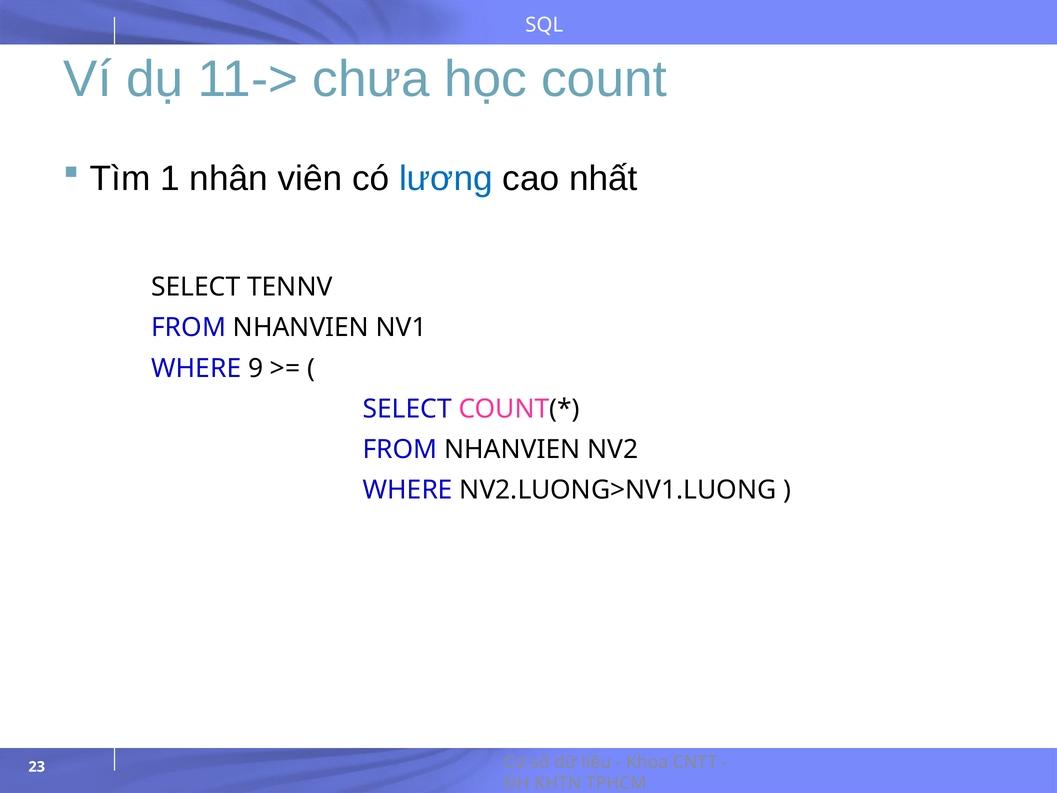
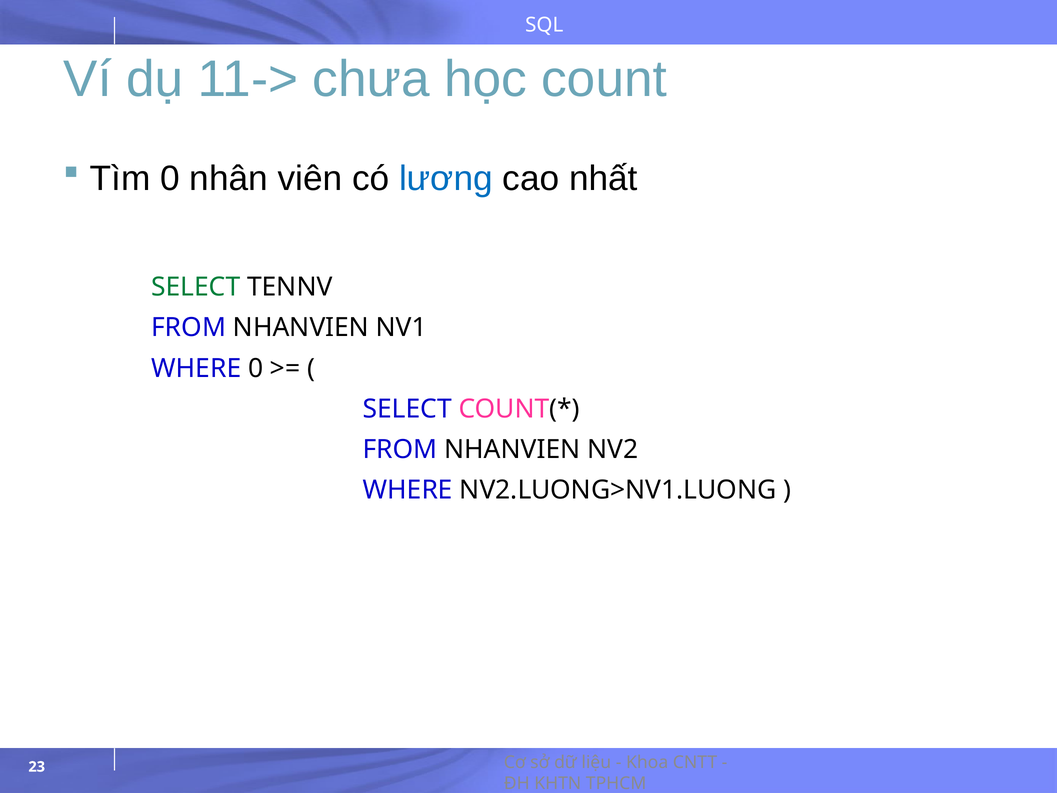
Tìm 1: 1 -> 0
SELECT at (196, 287) colour: black -> green
WHERE 9: 9 -> 0
